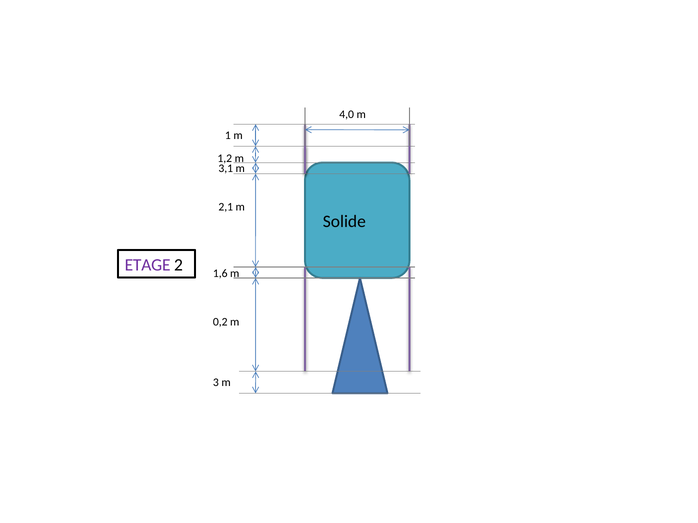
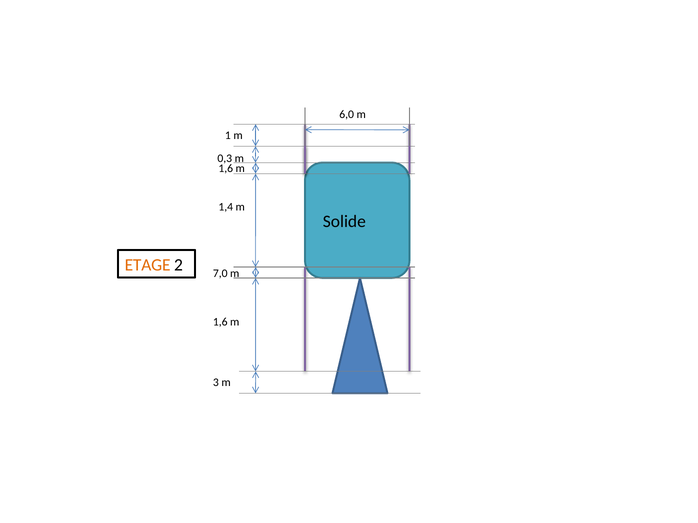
4,0: 4,0 -> 6,0
1,2: 1,2 -> 0,3
3,1 at (226, 169): 3,1 -> 1,6
2,1: 2,1 -> 1,4
ETAGE colour: purple -> orange
1,6: 1,6 -> 7,0
0,2 at (220, 322): 0,2 -> 1,6
